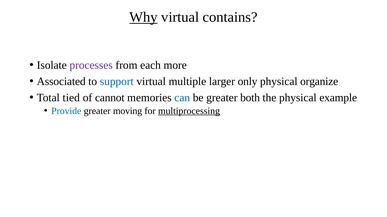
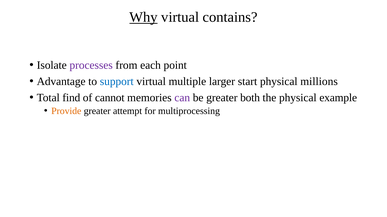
more: more -> point
Associated: Associated -> Advantage
only: only -> start
organize: organize -> millions
tied: tied -> find
can colour: blue -> purple
Provide colour: blue -> orange
moving: moving -> attempt
multiprocessing underline: present -> none
